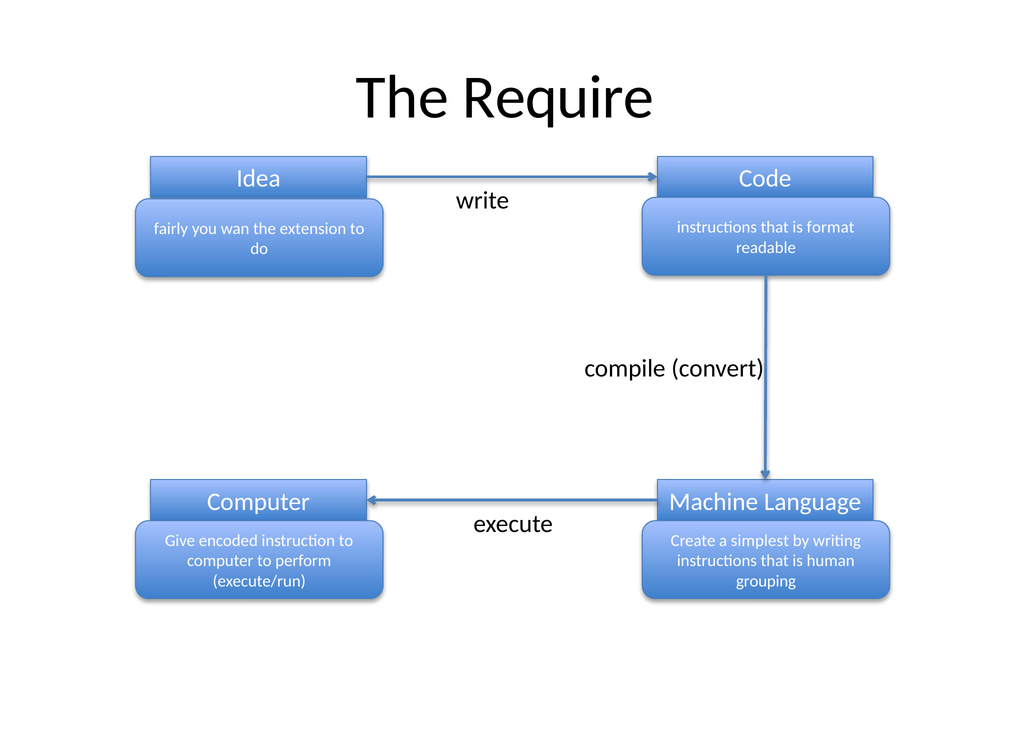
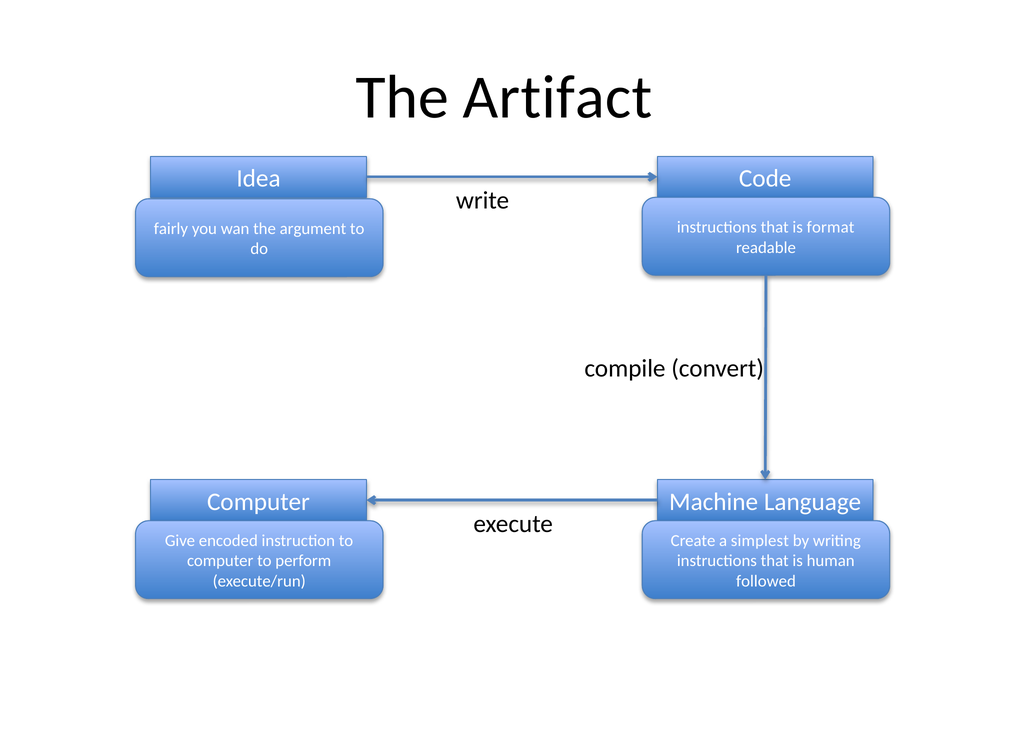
Require: Require -> Artifact
extension: extension -> argument
grouping: grouping -> followed
